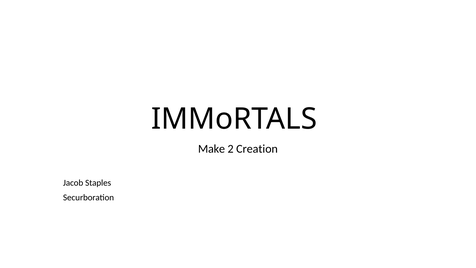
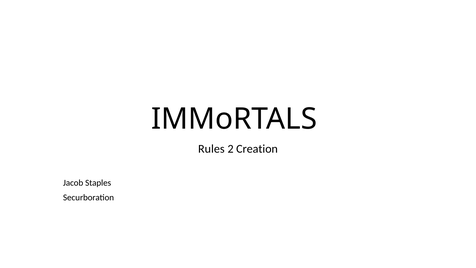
Make: Make -> Rules
